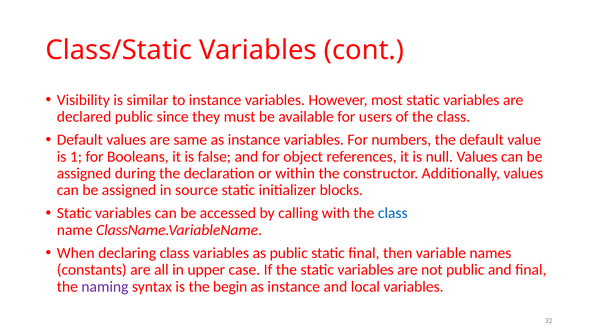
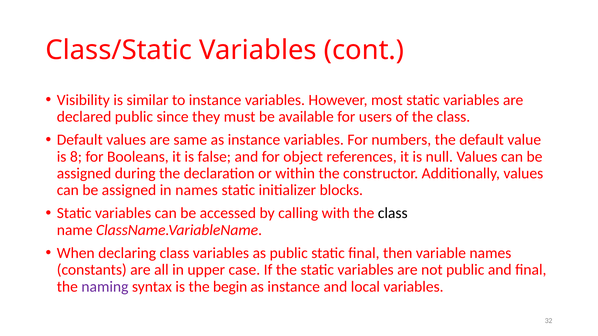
1: 1 -> 8
in source: source -> names
class at (393, 213) colour: blue -> black
